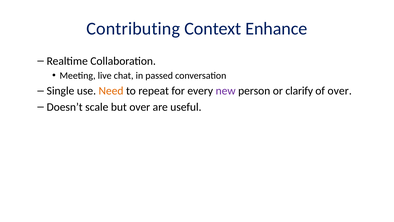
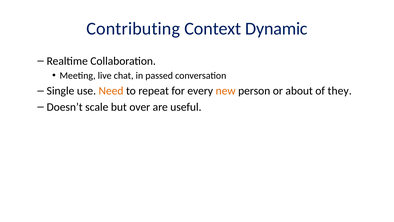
Enhance: Enhance -> Dynamic
new colour: purple -> orange
clarify: clarify -> about
of over: over -> they
